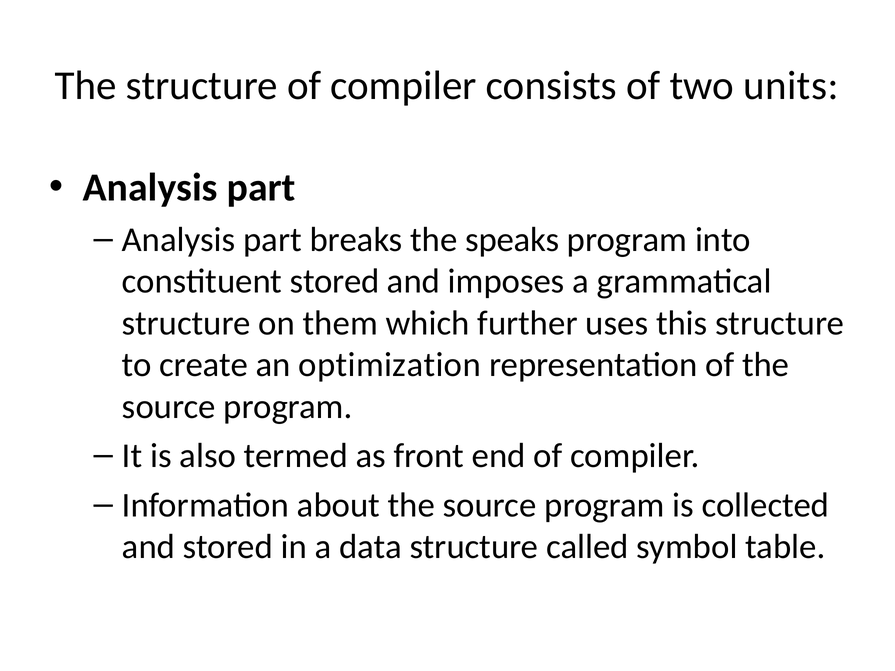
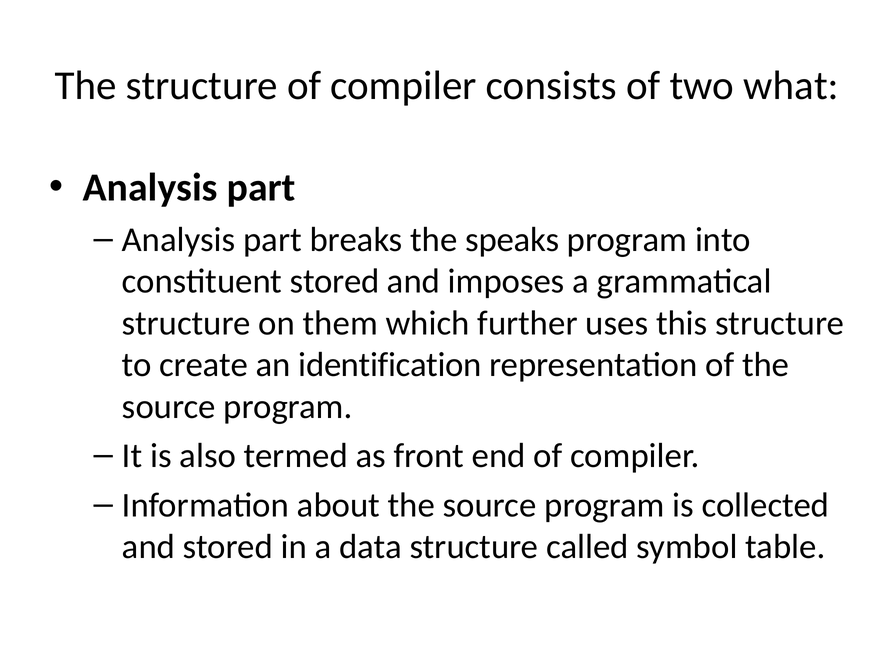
units: units -> what
optimization: optimization -> identification
